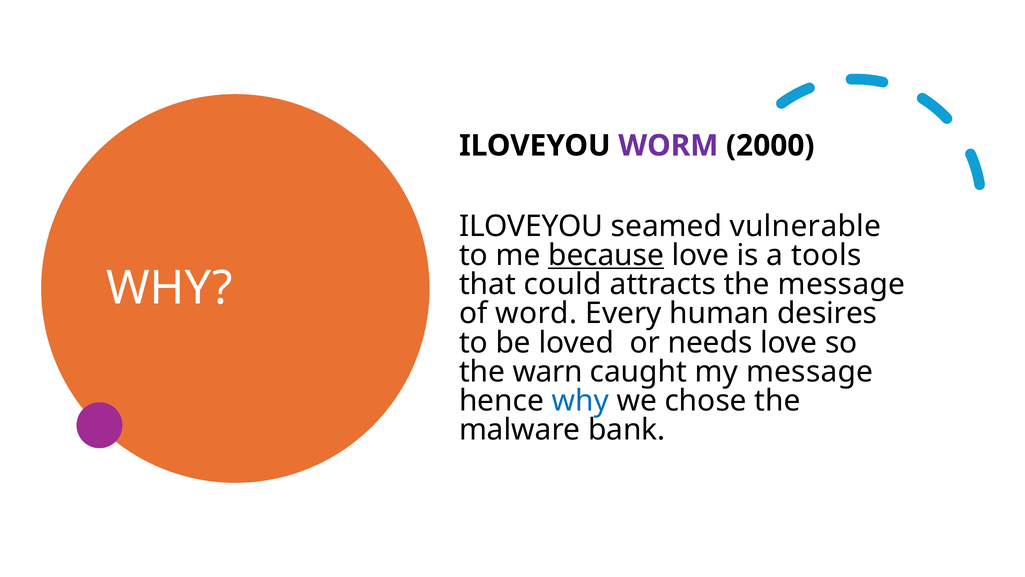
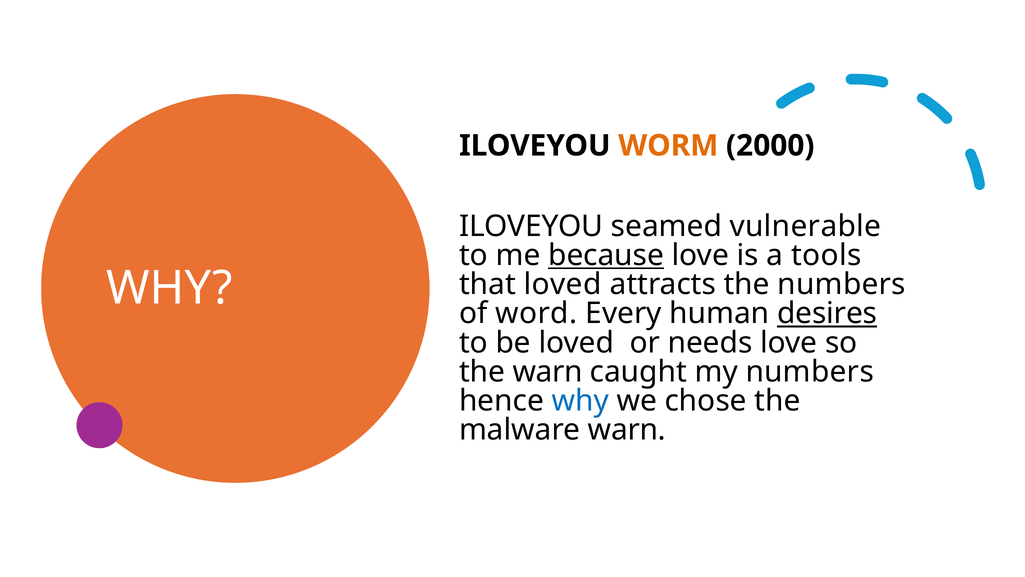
WORM colour: purple -> orange
that could: could -> loved
the message: message -> numbers
desires underline: none -> present
my message: message -> numbers
malware bank: bank -> warn
